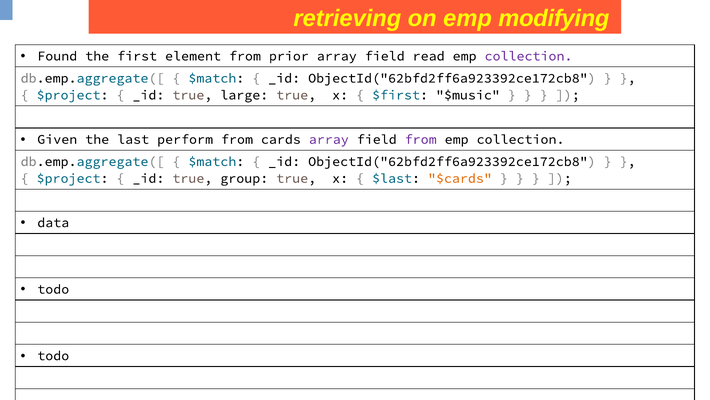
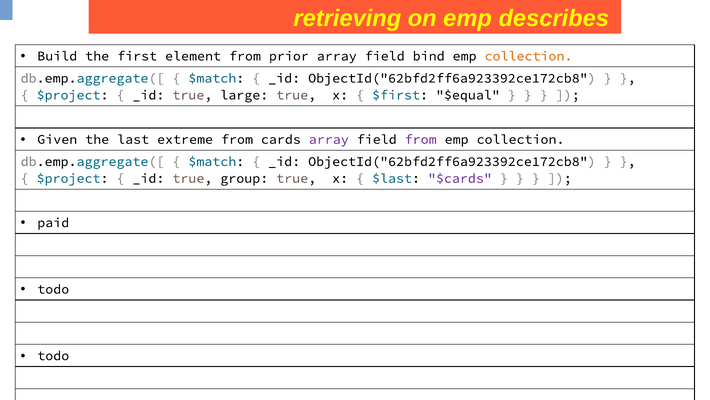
modifying: modifying -> describes
Found: Found -> Build
read: read -> bind
collection at (529, 56) colour: purple -> orange
$music: $music -> $equal
perform: perform -> extreme
$cards colour: orange -> purple
data: data -> paid
